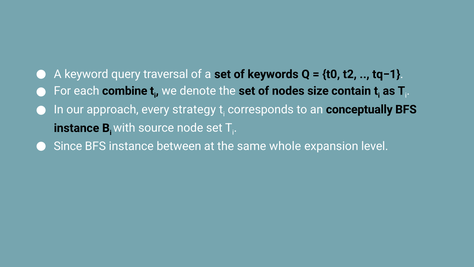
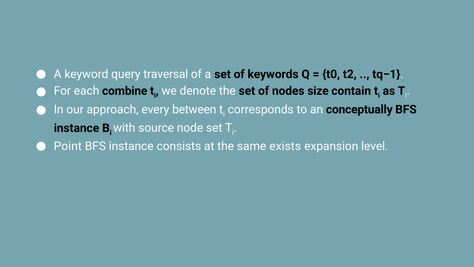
strategy: strategy -> between
Since: Since -> Point
between: between -> consists
whole: whole -> exists
